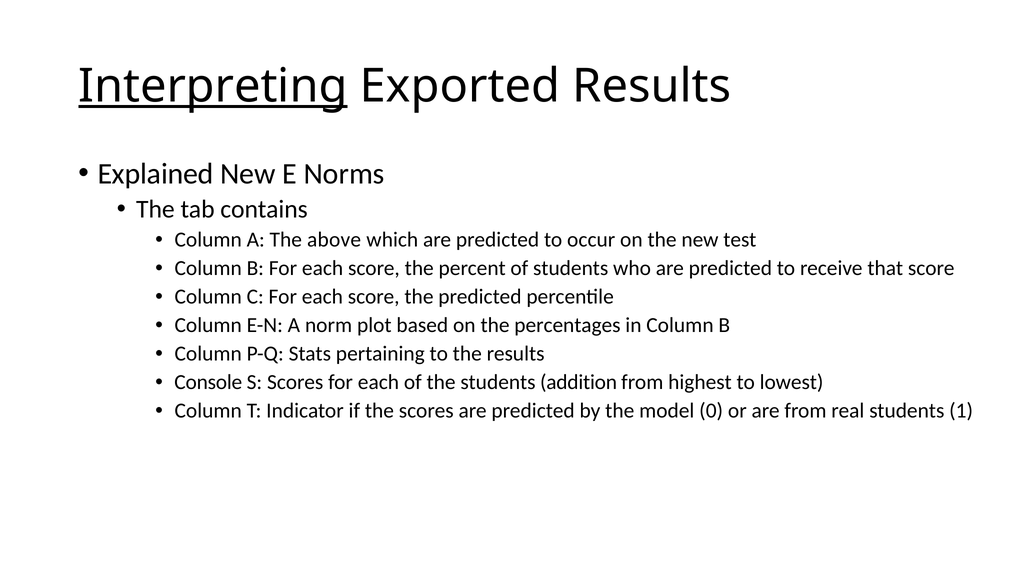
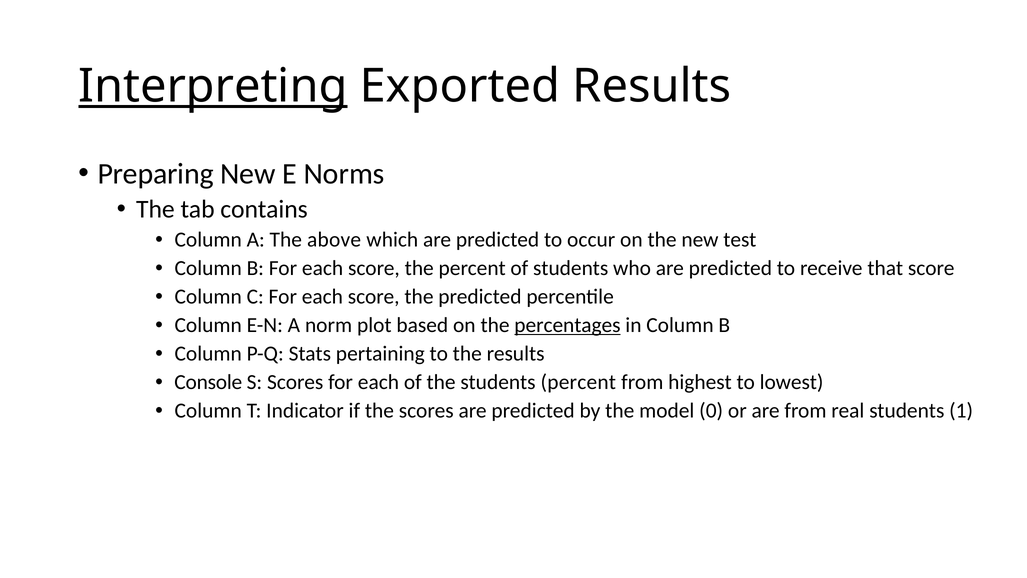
Explained: Explained -> Preparing
percentages underline: none -> present
students addition: addition -> percent
